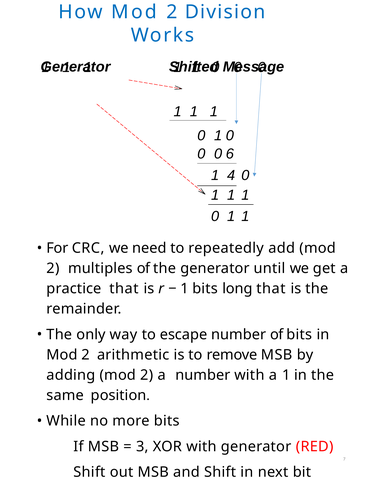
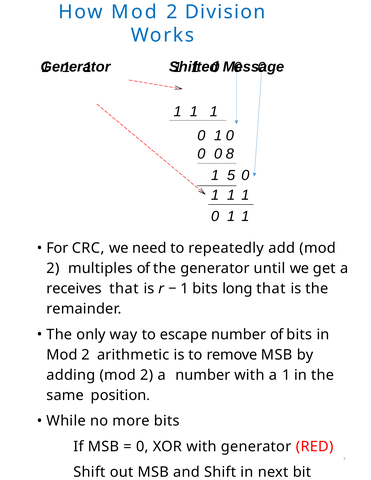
6: 6 -> 8
4: 4 -> 5
practice: practice -> receives
3 at (142, 447): 3 -> 0
